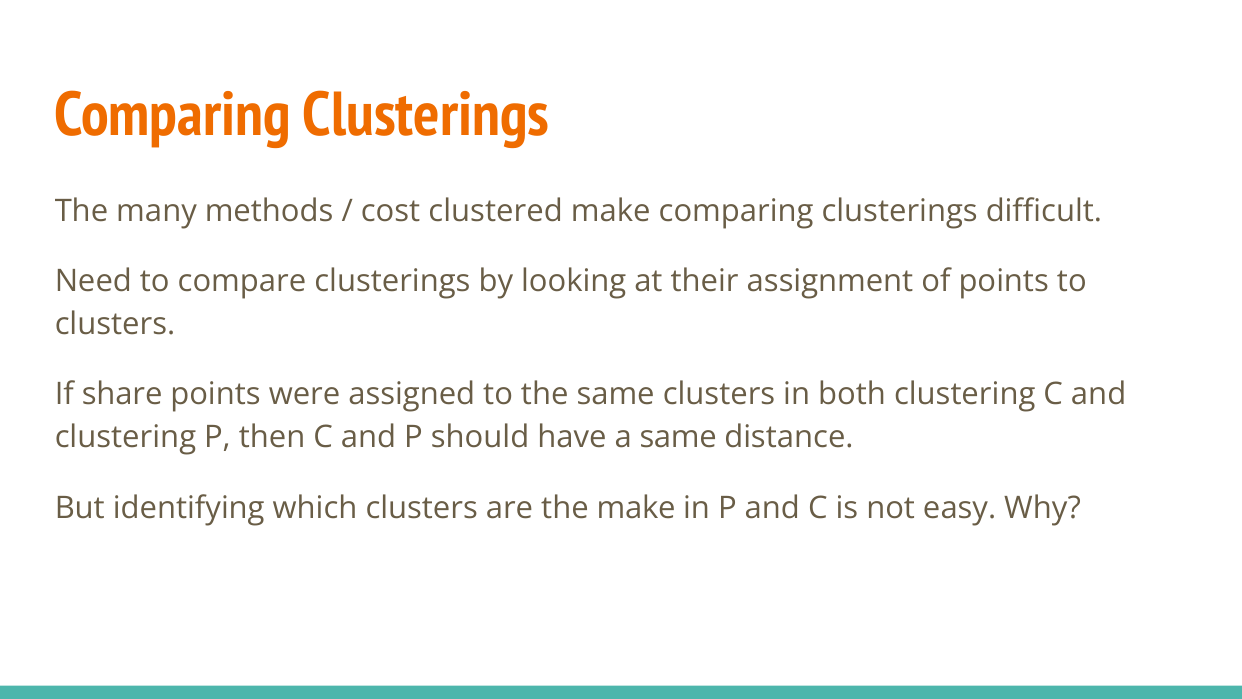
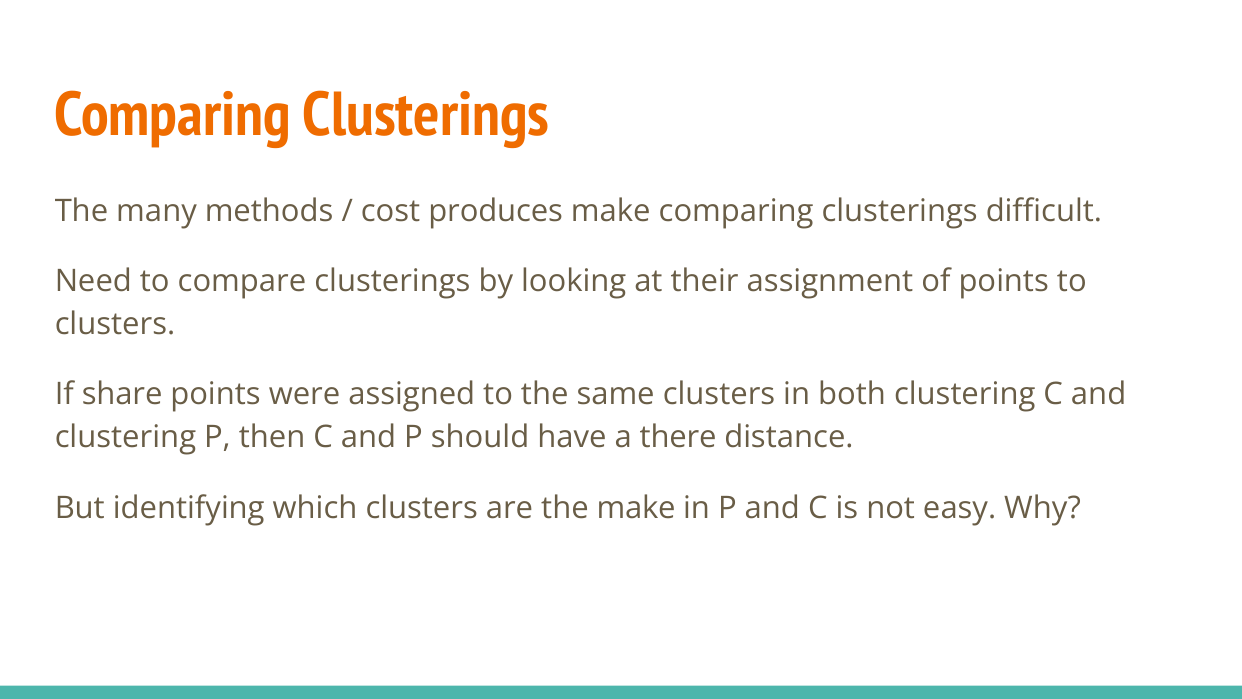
clustered: clustered -> produces
a same: same -> there
